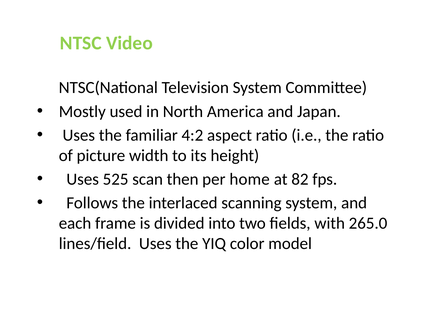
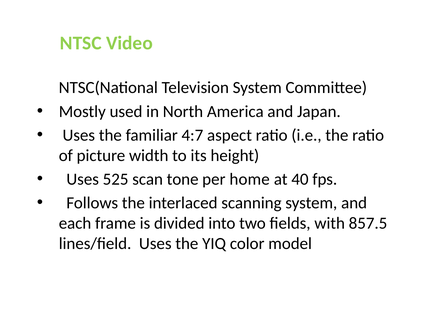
4:2: 4:2 -> 4:7
then: then -> tone
82: 82 -> 40
265.0: 265.0 -> 857.5
